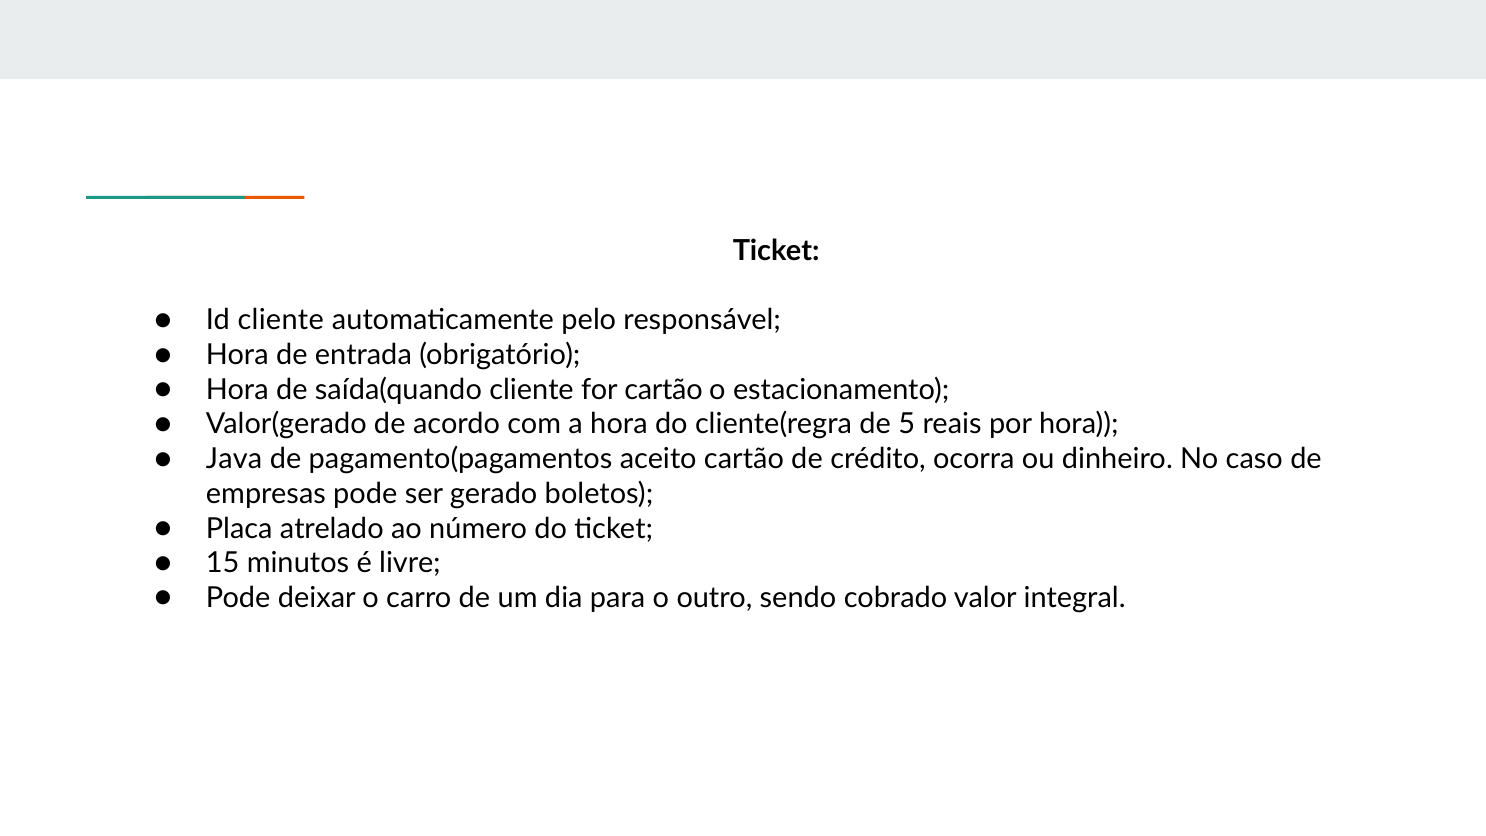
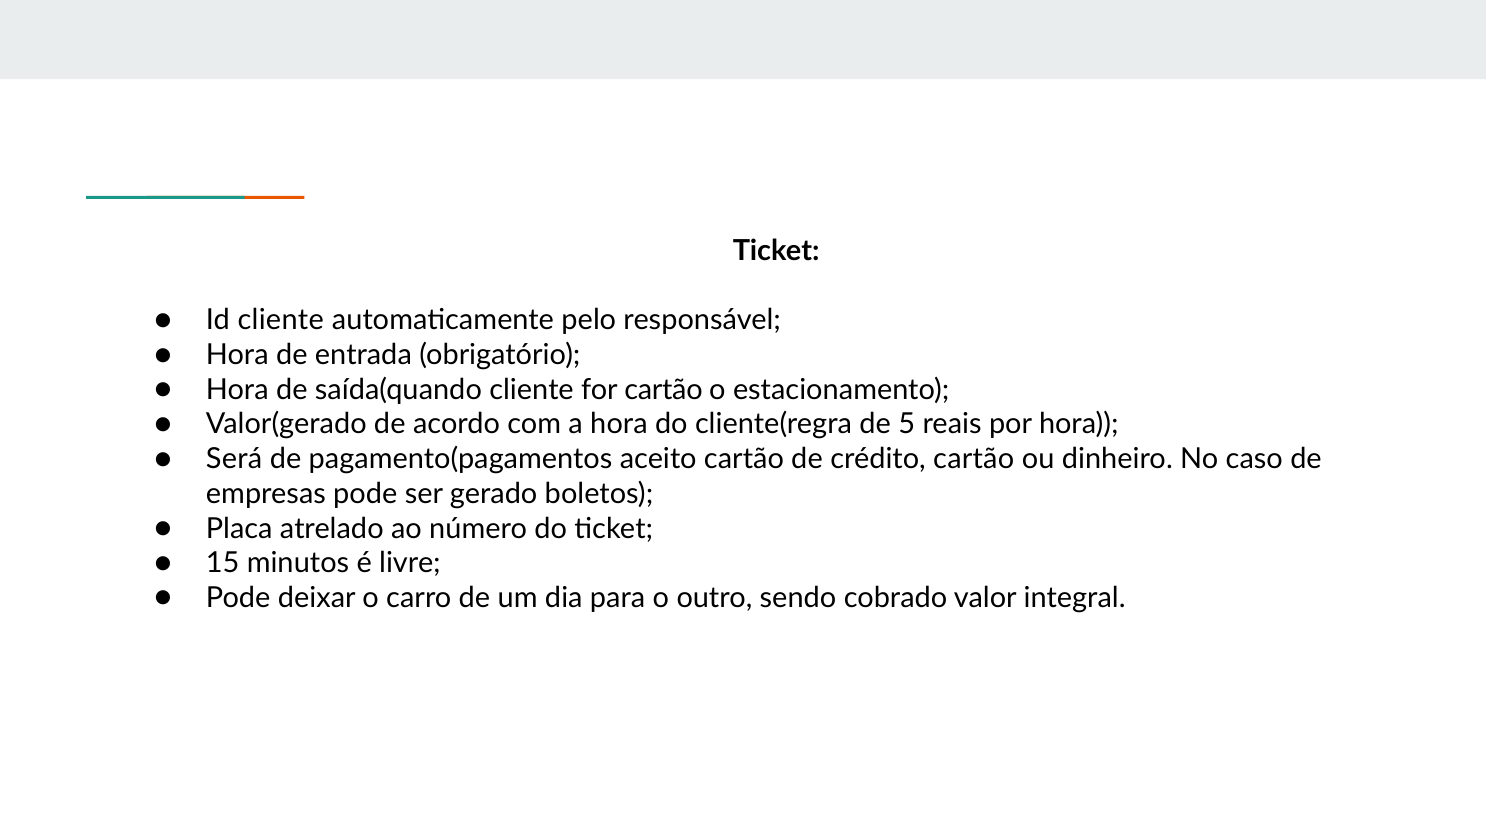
Java: Java -> Será
crédito ocorra: ocorra -> cartão
